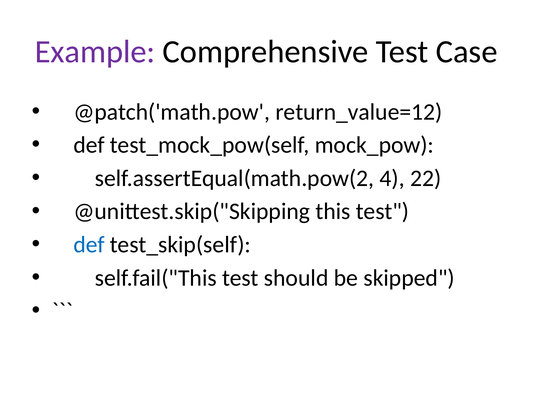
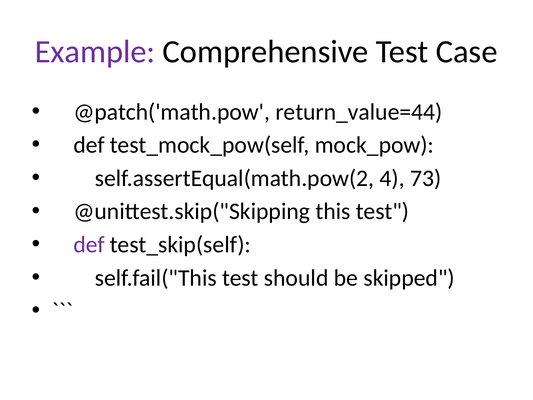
return_value=12: return_value=12 -> return_value=44
22: 22 -> 73
def at (89, 245) colour: blue -> purple
